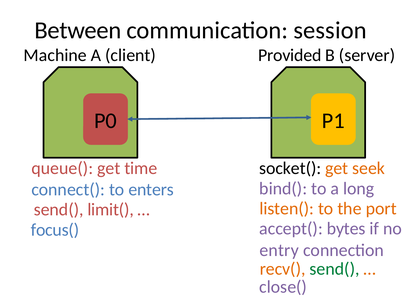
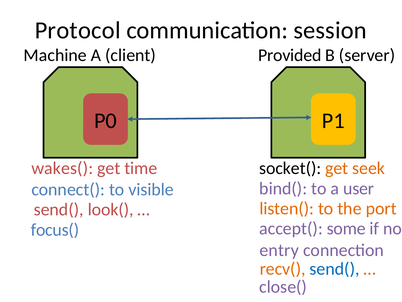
Between: Between -> Protocol
queue(: queue( -> wakes(
long: long -> user
enters: enters -> visible
limit(: limit( -> look(
bytes: bytes -> some
send( at (335, 269) colour: green -> blue
